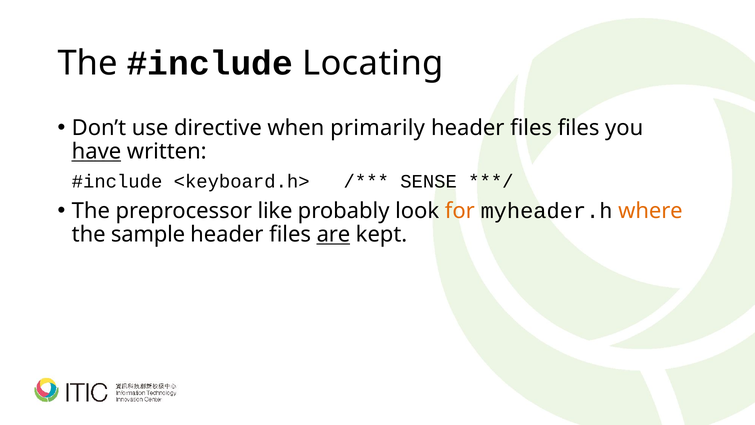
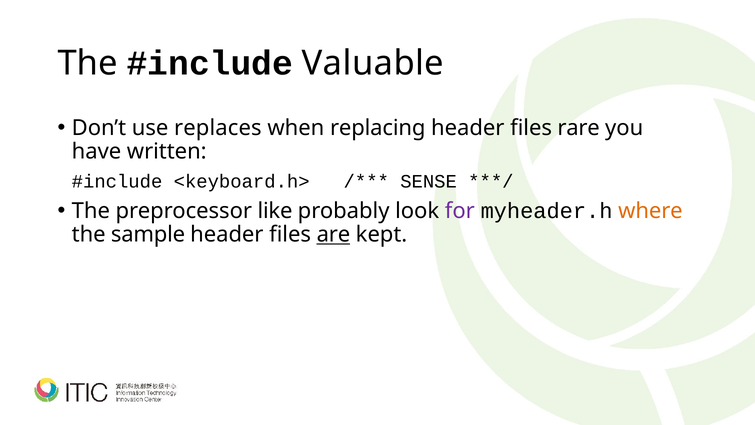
Locating: Locating -> Valuable
directive: directive -> replaces
primarily: primarily -> replacing
files files: files -> rare
have underline: present -> none
for colour: orange -> purple
